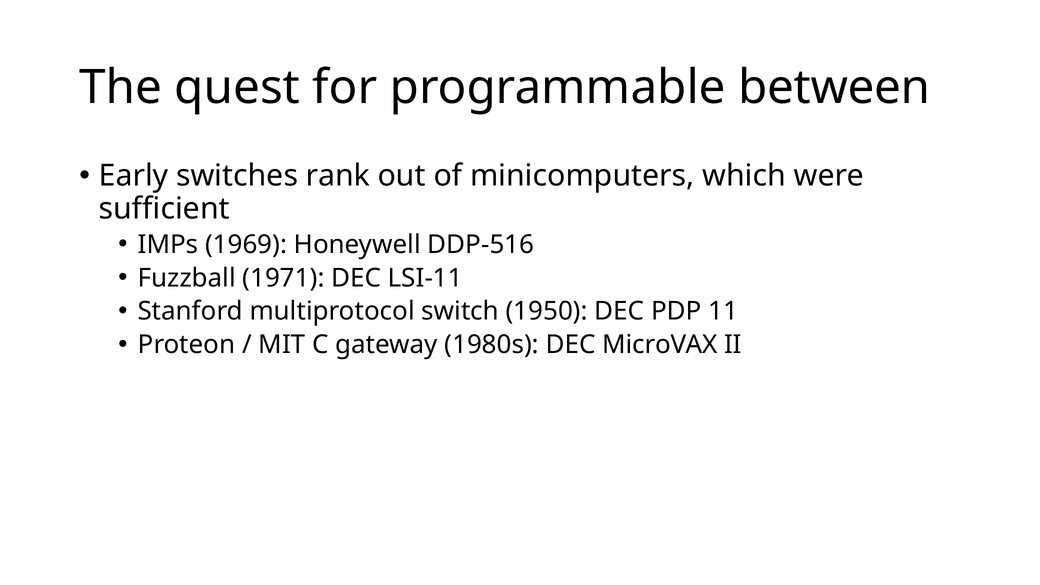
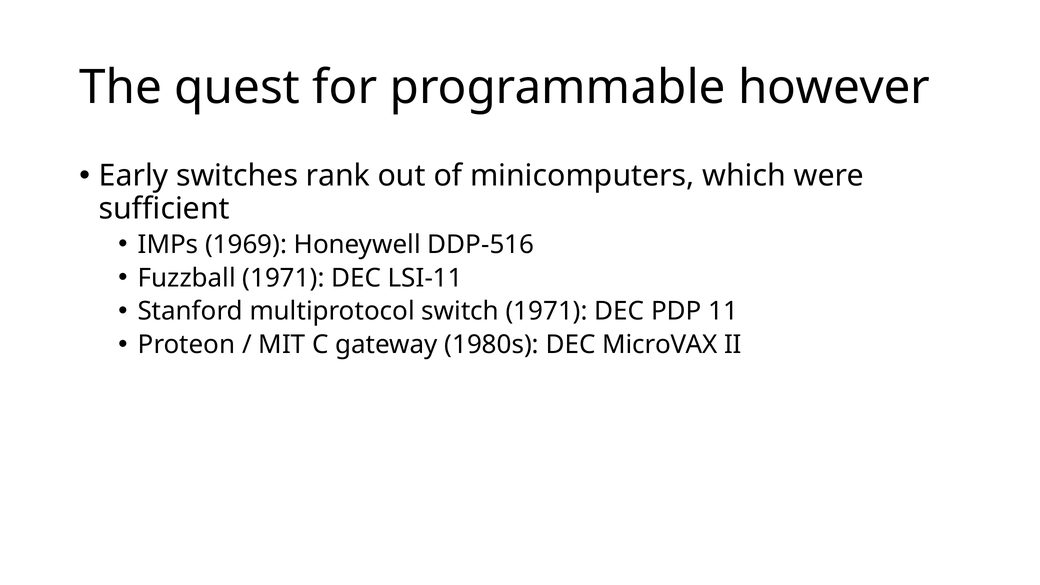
between: between -> however
switch 1950: 1950 -> 1971
